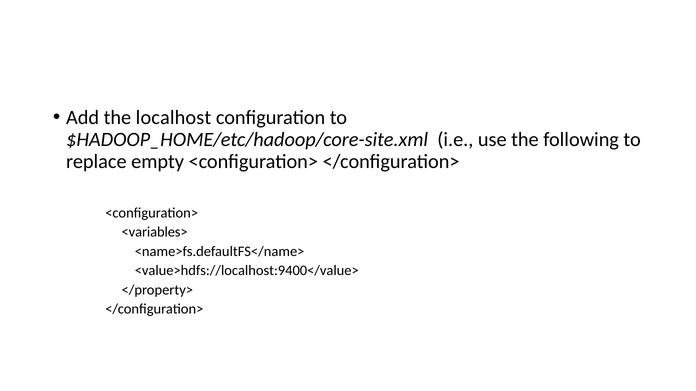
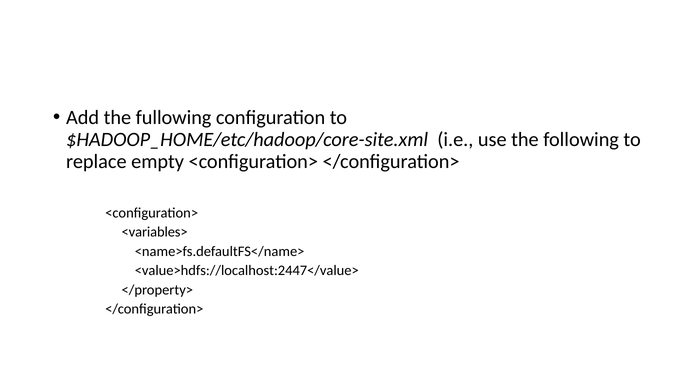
localhost: localhost -> fullowing
<value>hdfs://localhost:9400</value>: <value>hdfs://localhost:9400</value> -> <value>hdfs://localhost:2447</value>
